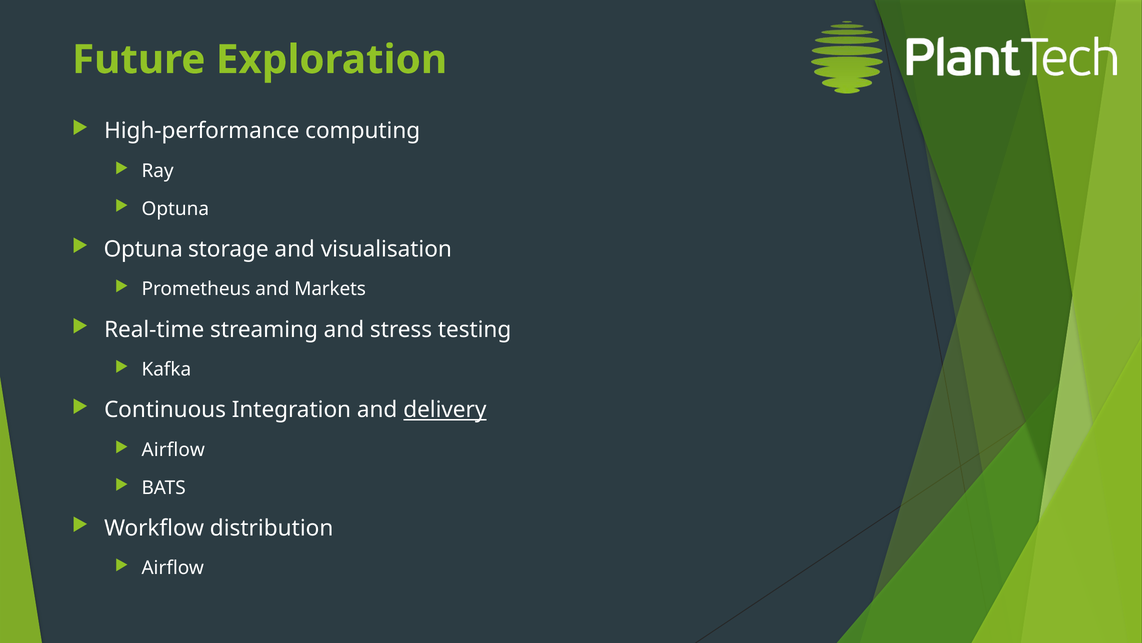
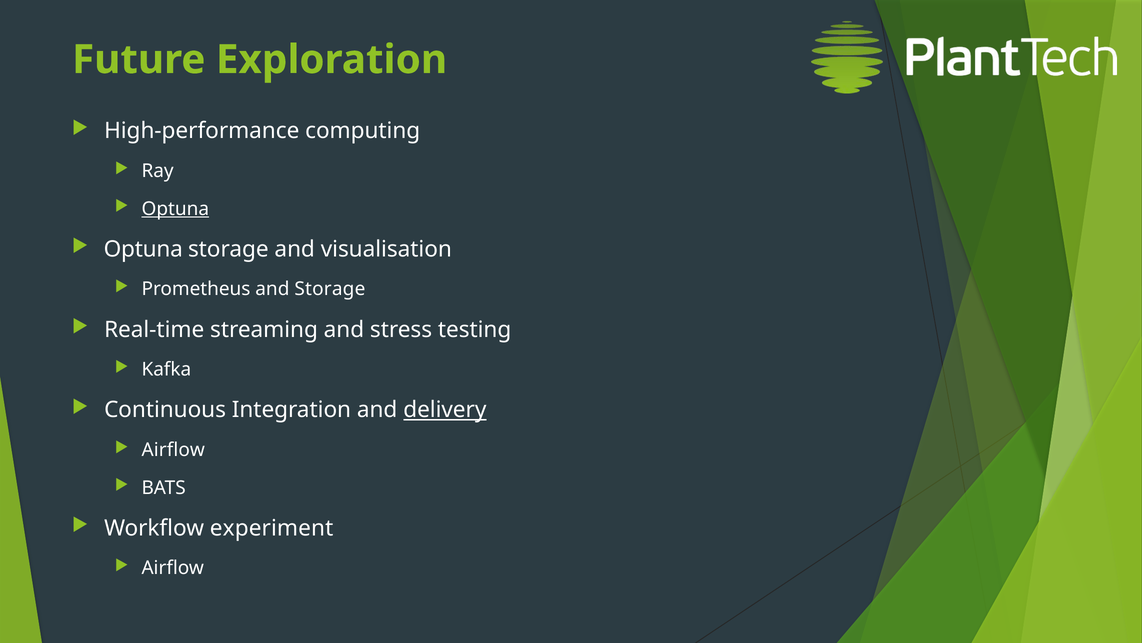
Optuna at (175, 209) underline: none -> present
and Markets: Markets -> Storage
distribution: distribution -> experiment
